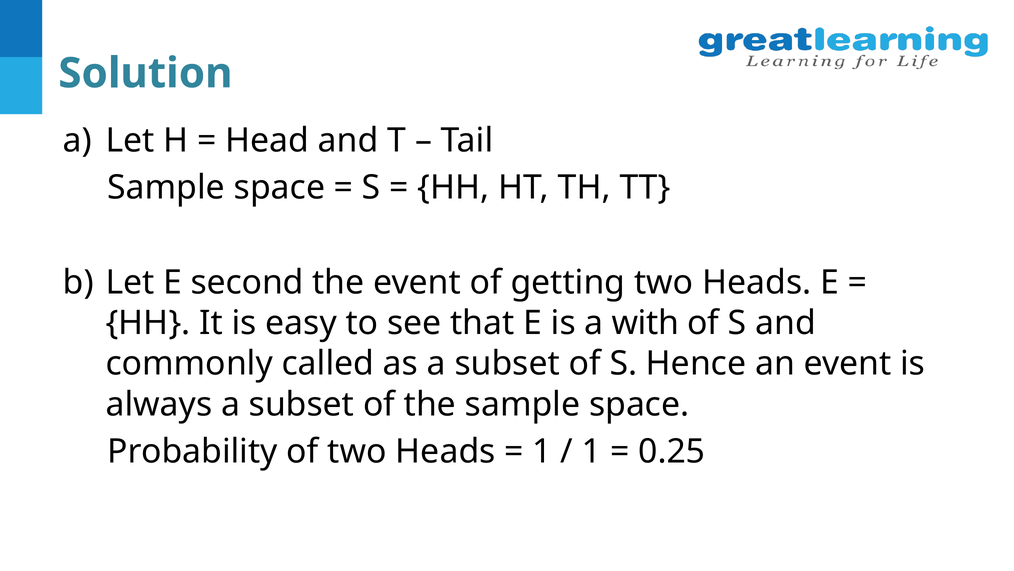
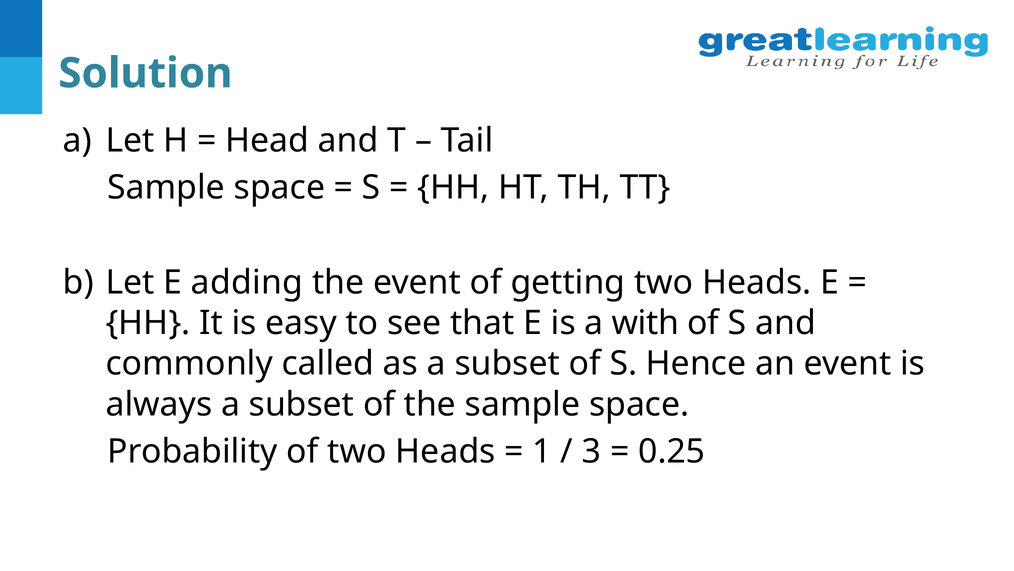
second: second -> adding
1 at (592, 451): 1 -> 3
